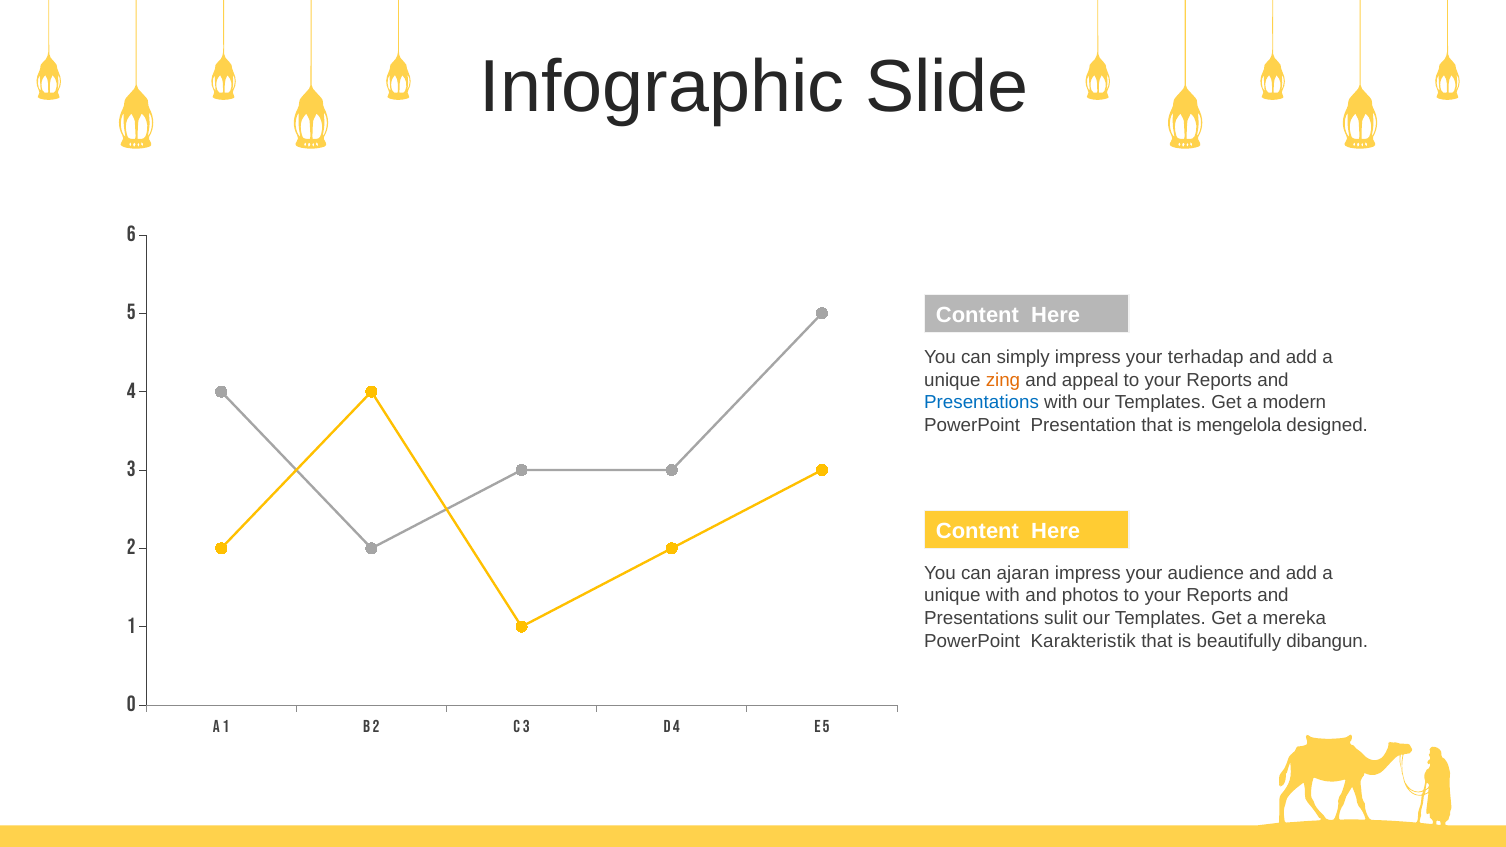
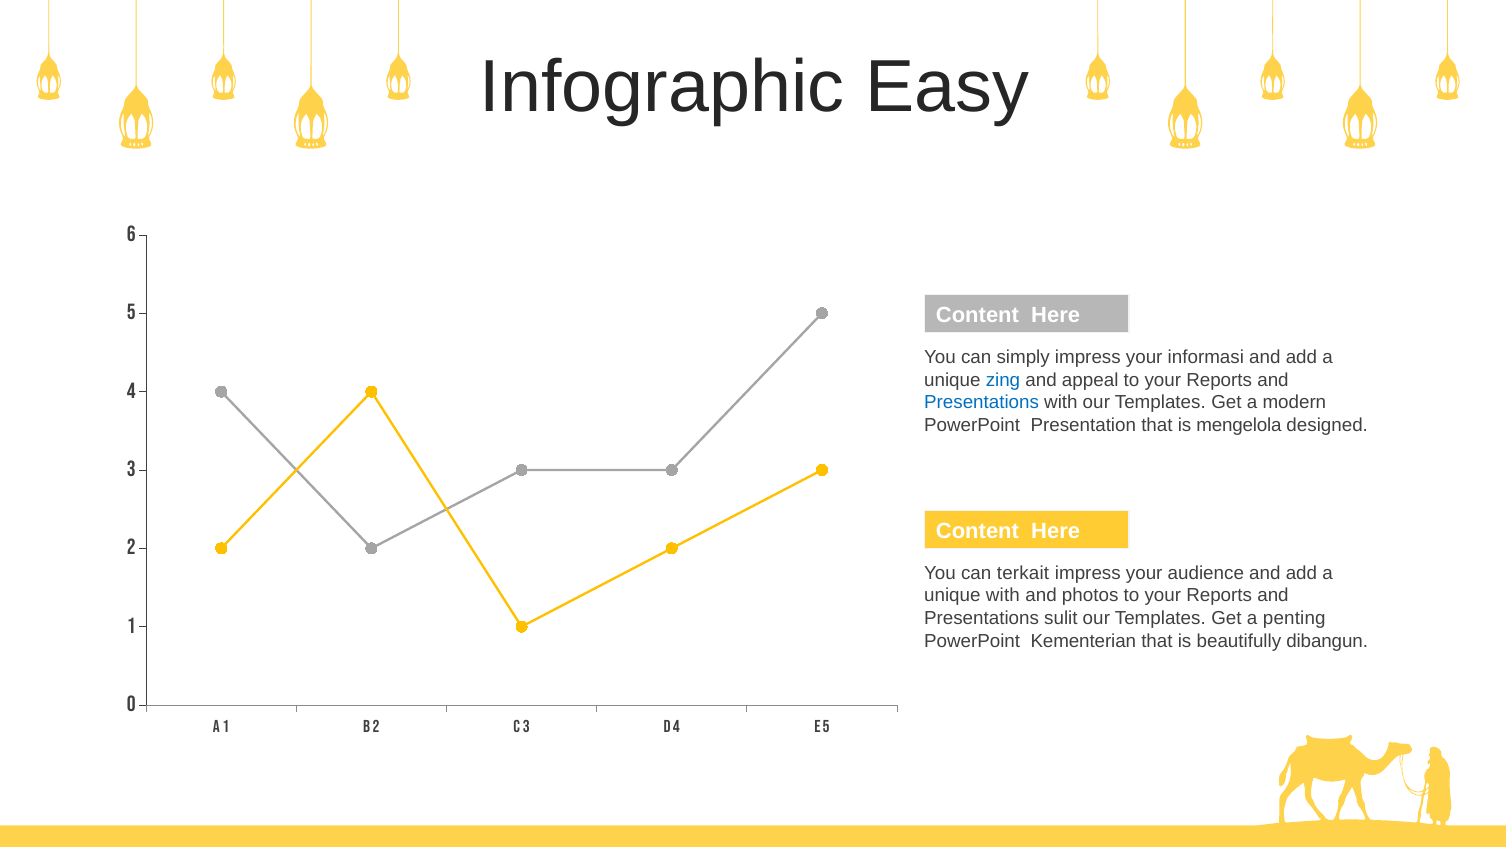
Slide: Slide -> Easy
terhadap: terhadap -> informasi
zing colour: orange -> blue
ajaran: ajaran -> terkait
mereka: mereka -> penting
Karakteristik: Karakteristik -> Kementerian
